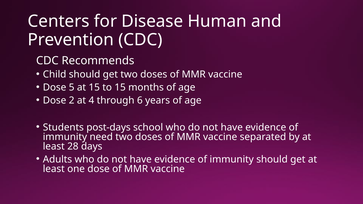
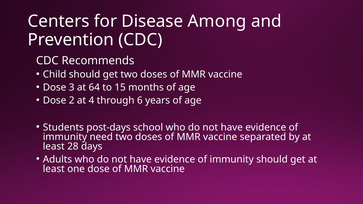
Human: Human -> Among
5: 5 -> 3
at 15: 15 -> 64
